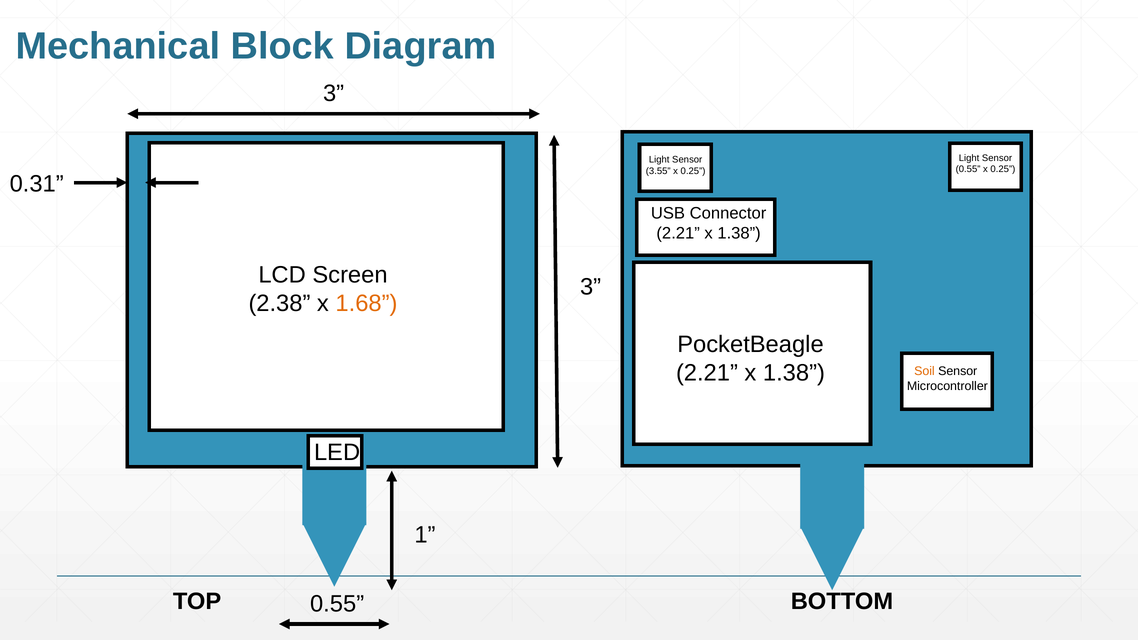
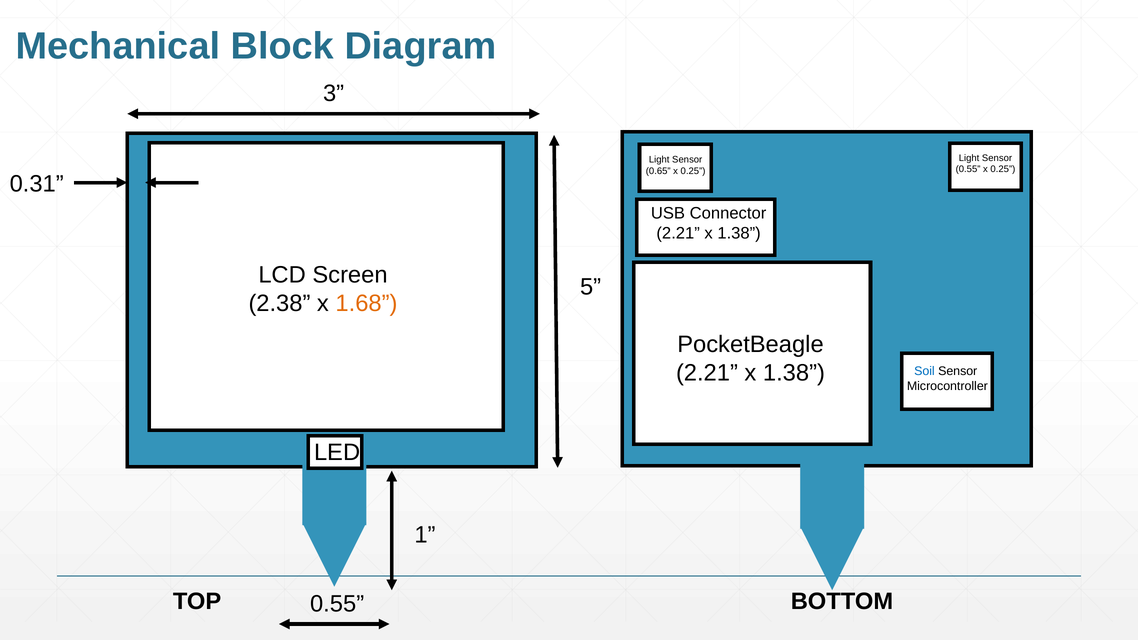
3.55: 3.55 -> 0.65
3 at (591, 287): 3 -> 5
Soil colour: orange -> blue
